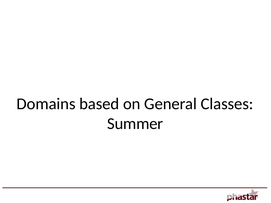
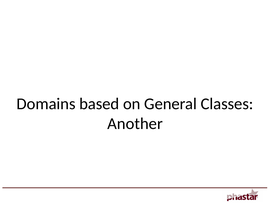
Summer: Summer -> Another
